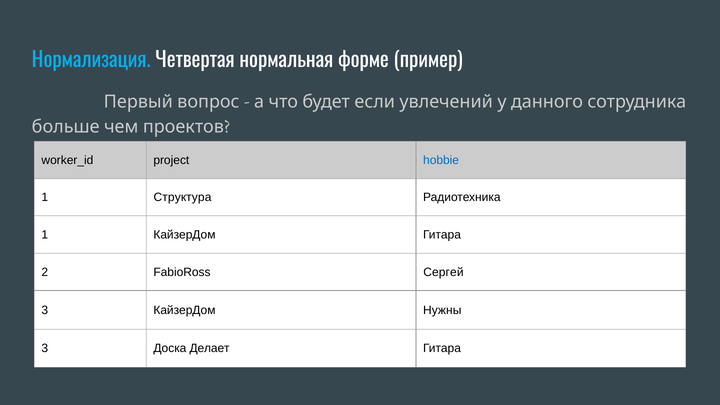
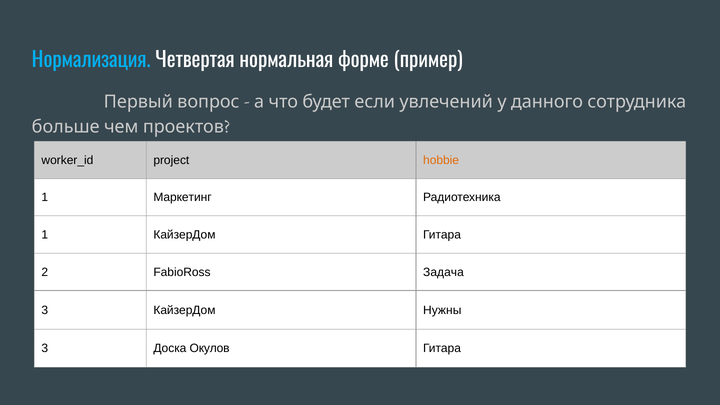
hobbie colour: blue -> orange
Структура: Структура -> Маркетинг
Сергей: Сергей -> Задача
Делает: Делает -> Окулов
